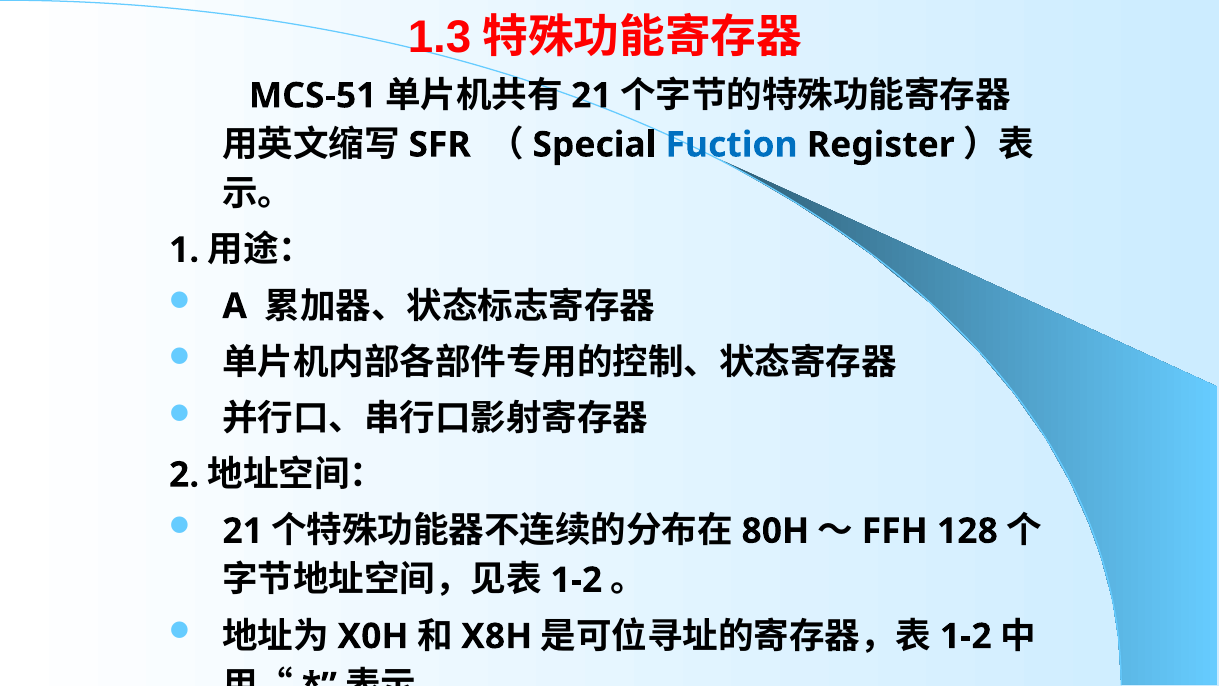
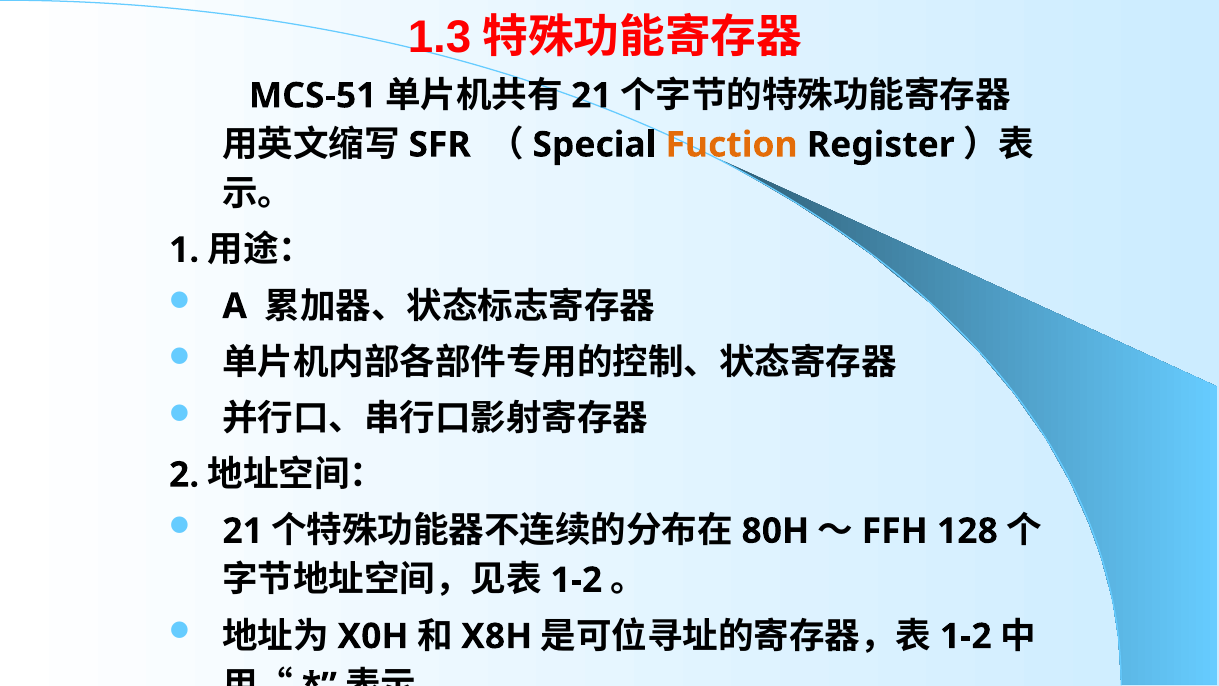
Fuction colour: blue -> orange
